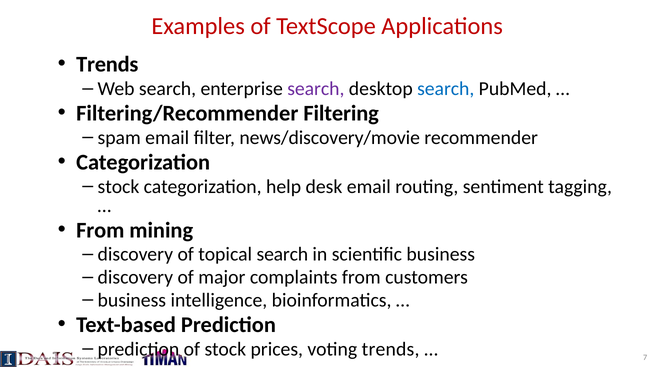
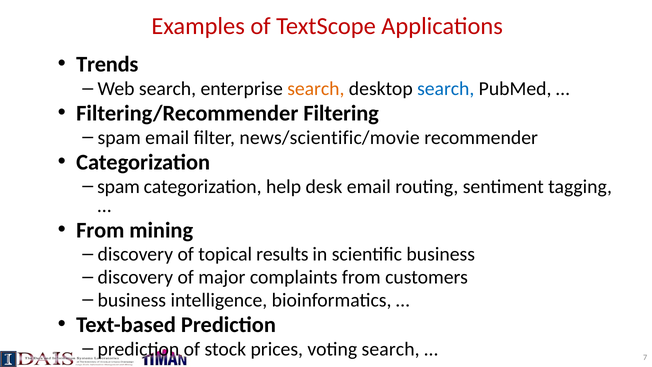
search at (316, 89) colour: purple -> orange
news/discovery/movie: news/discovery/movie -> news/scientific/movie
stock at (118, 186): stock -> spam
topical search: search -> results
voting trends: trends -> search
